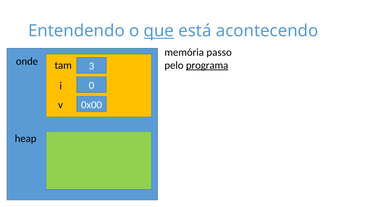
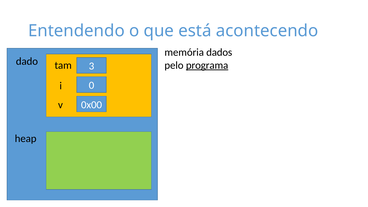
que underline: present -> none
passo: passo -> dados
onde: onde -> dado
